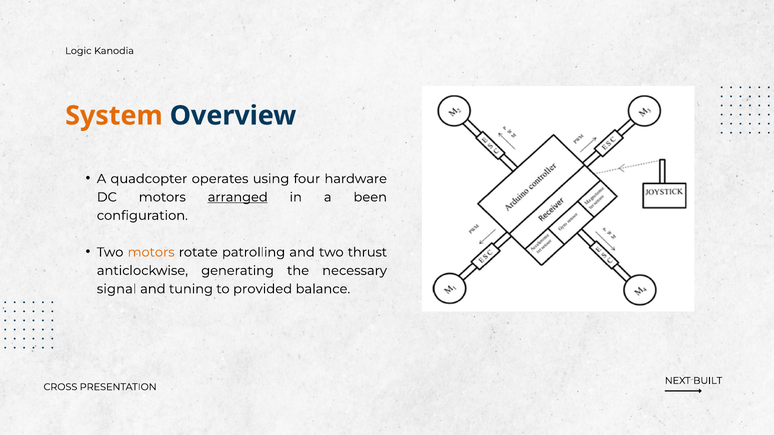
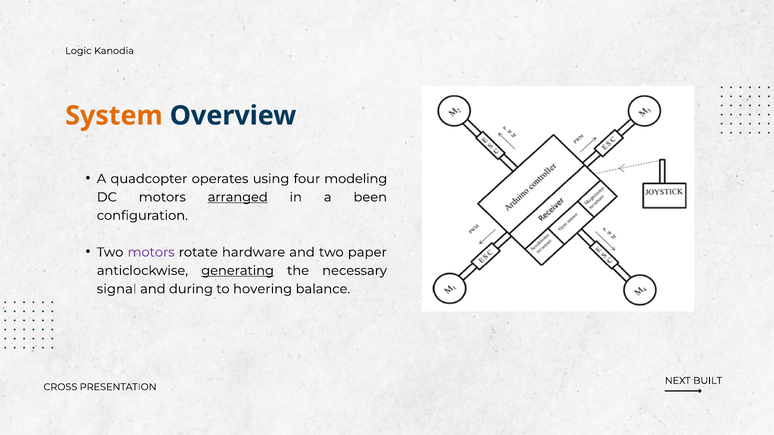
hardware: hardware -> modeling
motors at (151, 252) colour: orange -> purple
patrolling: patrolling -> hardware
thrust: thrust -> paper
generating underline: none -> present
tuning: tuning -> during
provided: provided -> hovering
